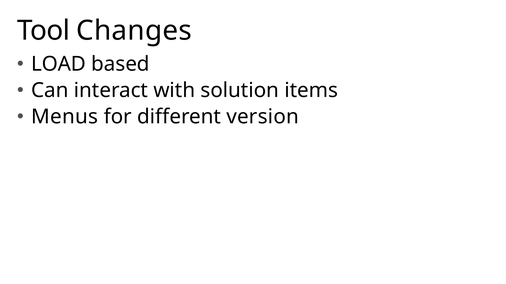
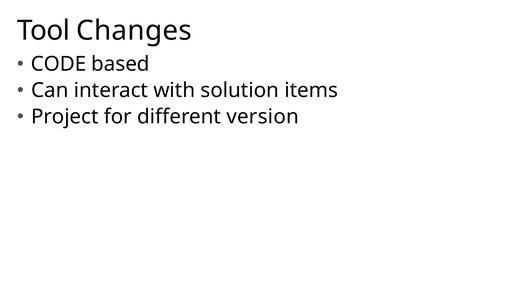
LOAD: LOAD -> CODE
Menus: Menus -> Project
